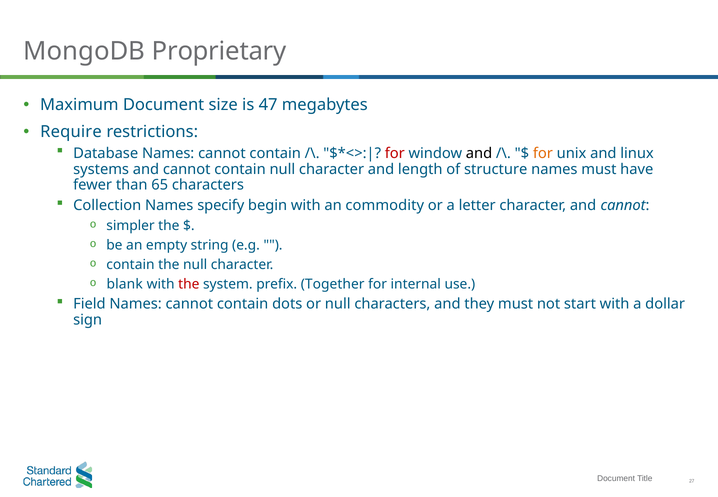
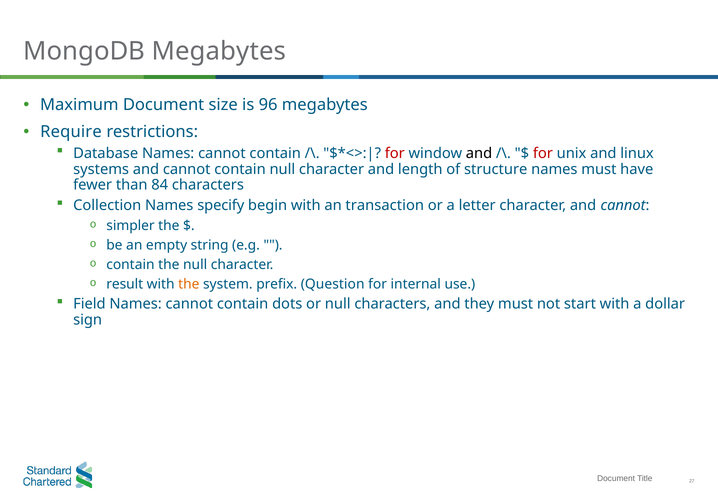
MongoDB Proprietary: Proprietary -> Megabytes
47: 47 -> 96
for at (543, 153) colour: orange -> red
65: 65 -> 84
commodity: commodity -> transaction
blank: blank -> result
the at (189, 284) colour: red -> orange
Together: Together -> Question
